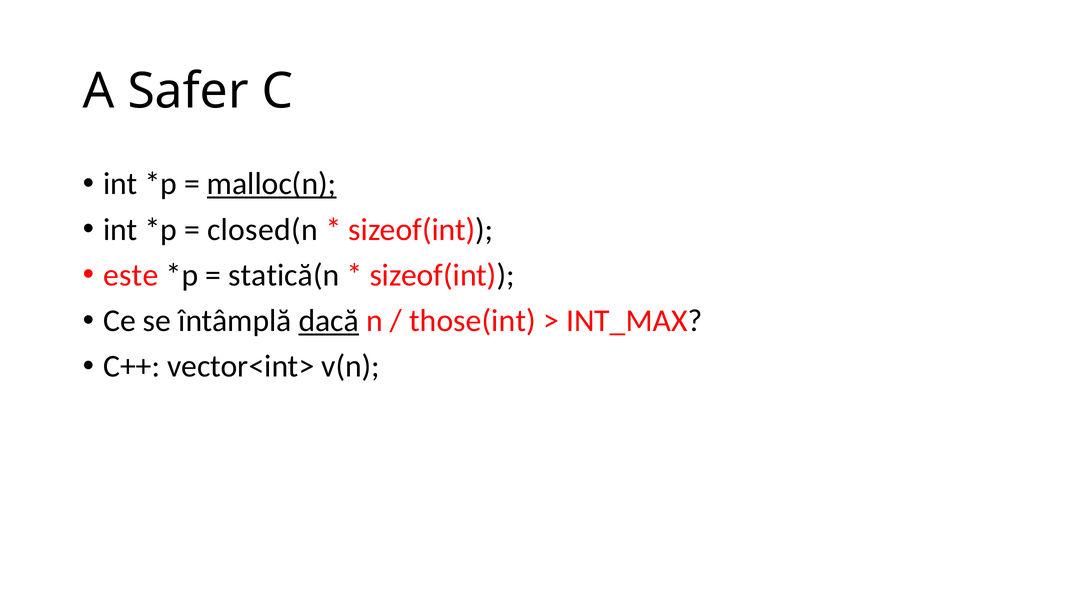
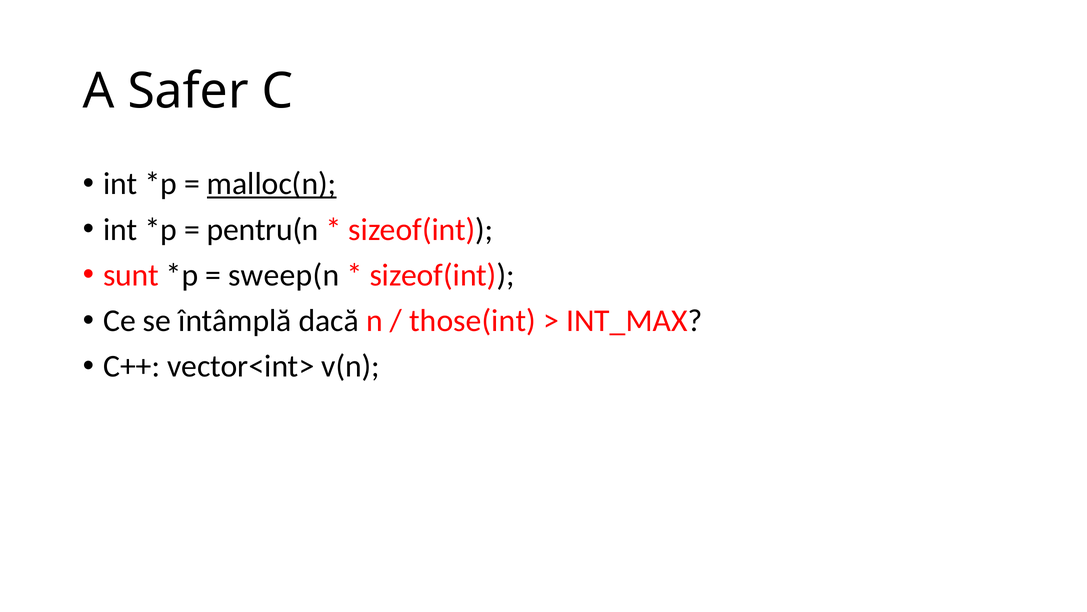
closed(n: closed(n -> pentru(n
este: este -> sunt
statică(n: statică(n -> sweep(n
dacă underline: present -> none
